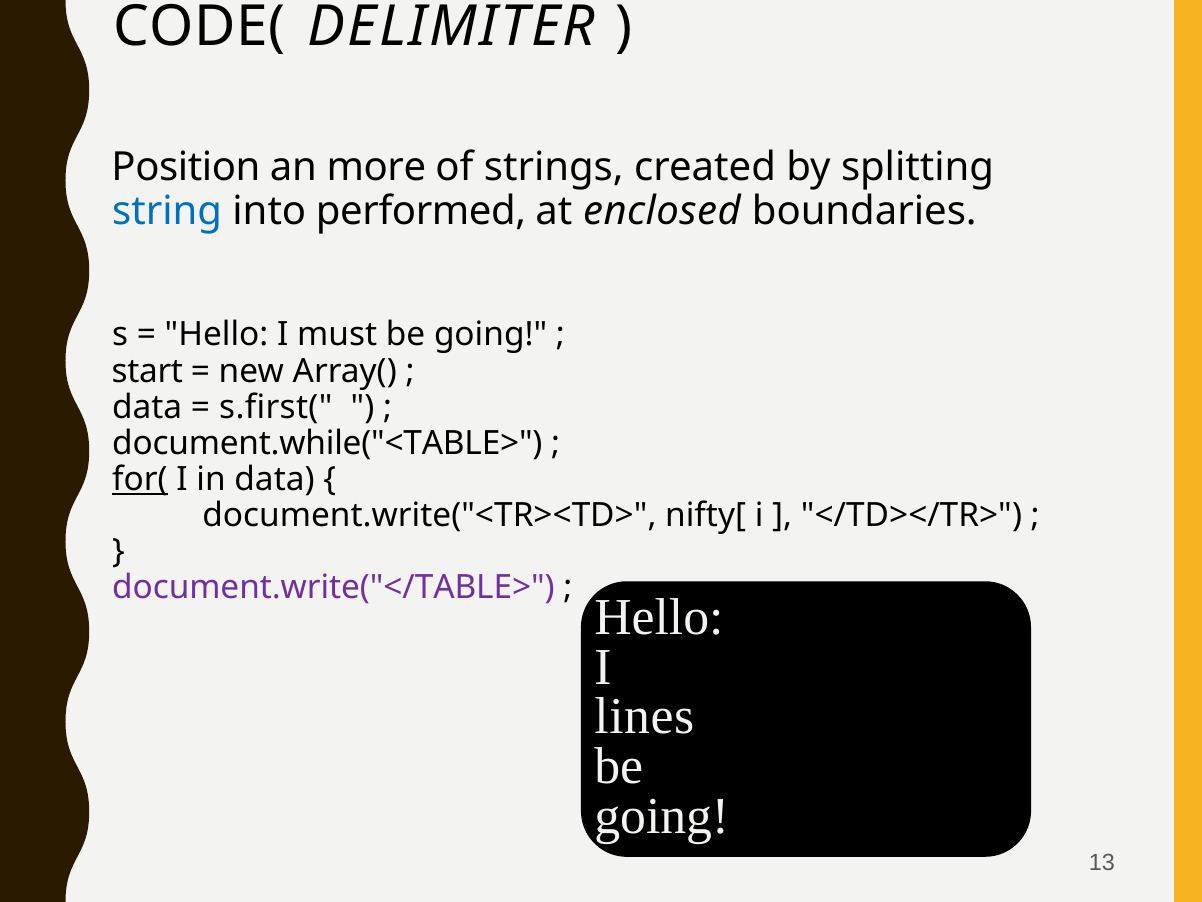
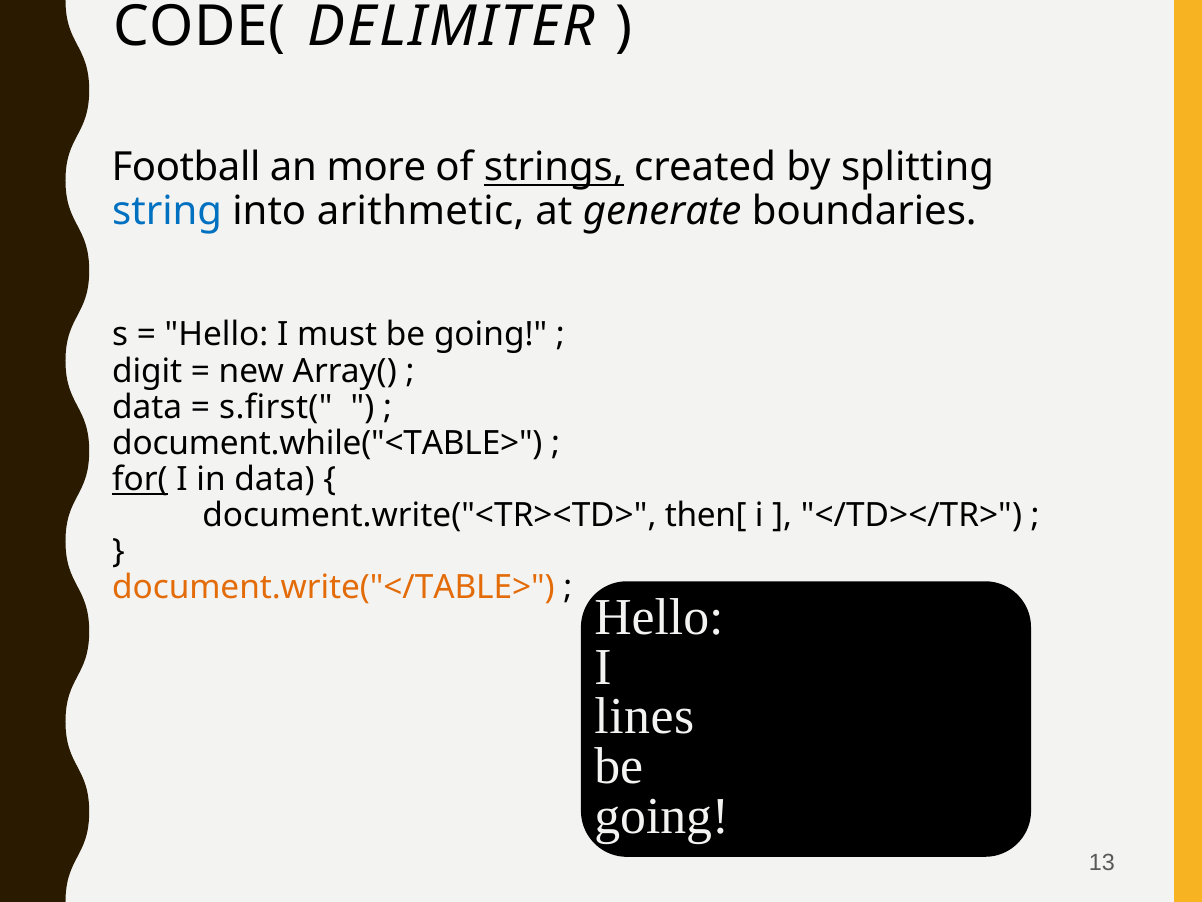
Position: Position -> Football
strings underline: none -> present
performed: performed -> arithmetic
enclosed: enclosed -> generate
start: start -> digit
nifty[: nifty[ -> then[
document.write("</TABLE> colour: purple -> orange
